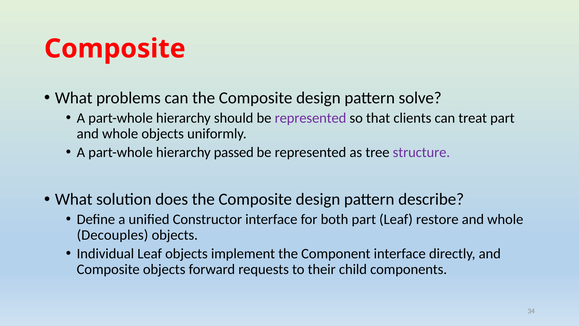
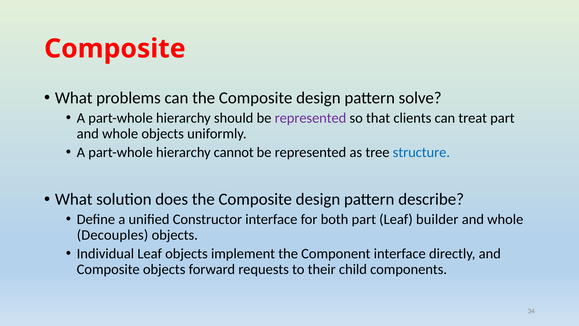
passed: passed -> cannot
structure colour: purple -> blue
restore: restore -> builder
